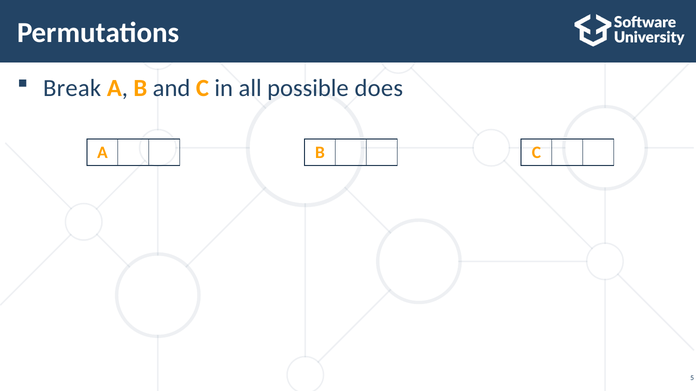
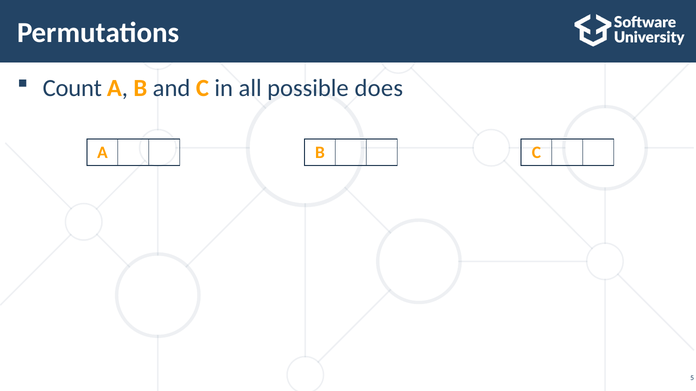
Break: Break -> Count
